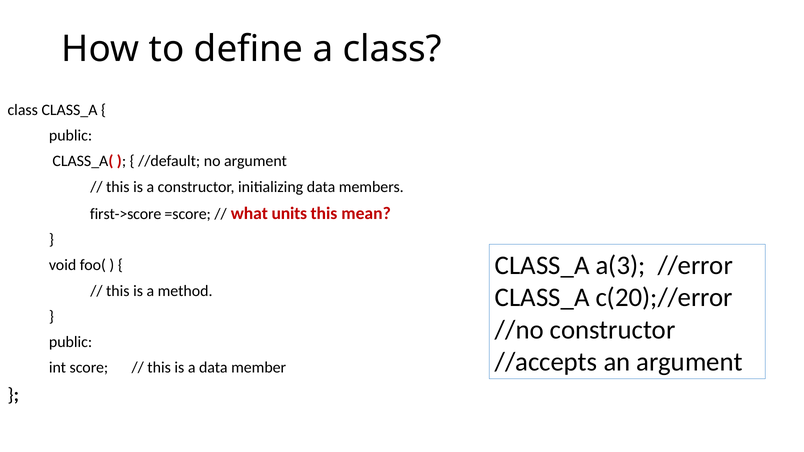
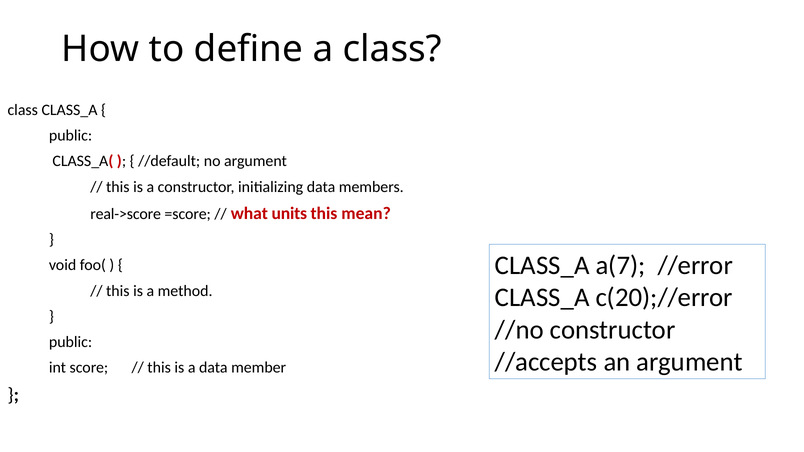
first->score: first->score -> real->score
a(3: a(3 -> a(7
